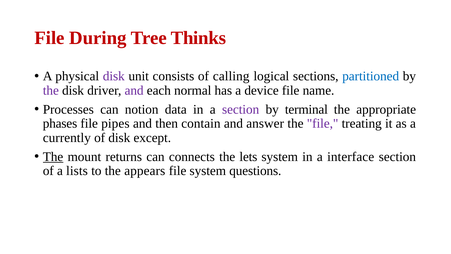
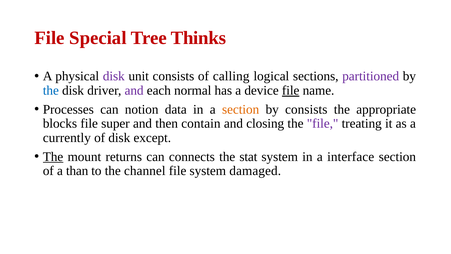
During: During -> Special
partitioned colour: blue -> purple
the at (51, 90) colour: purple -> blue
file at (291, 90) underline: none -> present
section at (241, 109) colour: purple -> orange
by terminal: terminal -> consists
phases: phases -> blocks
pipes: pipes -> super
answer: answer -> closing
lets: lets -> stat
lists: lists -> than
appears: appears -> channel
questions: questions -> damaged
